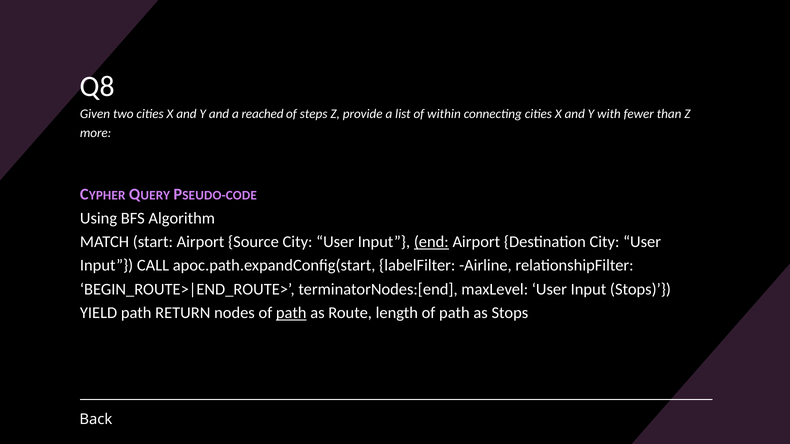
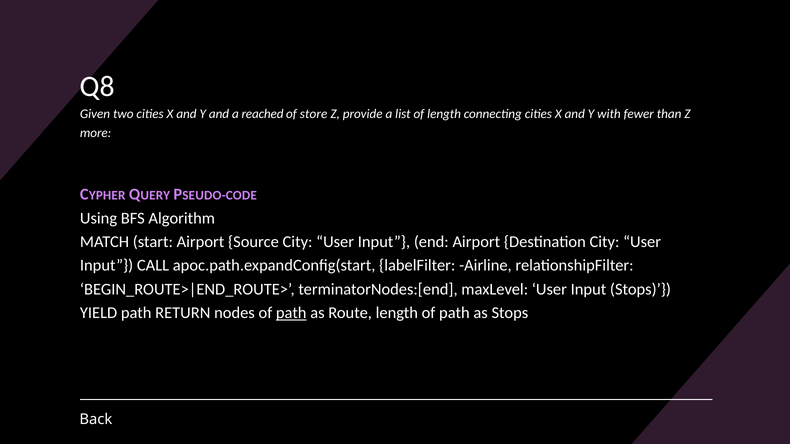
steps: steps -> store
of within: within -> length
end underline: present -> none
